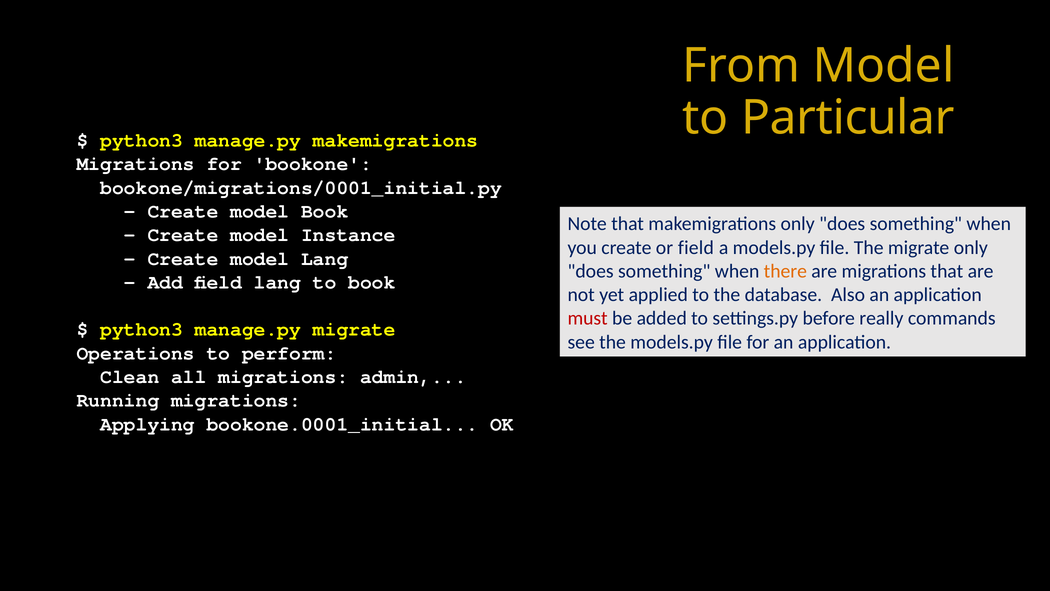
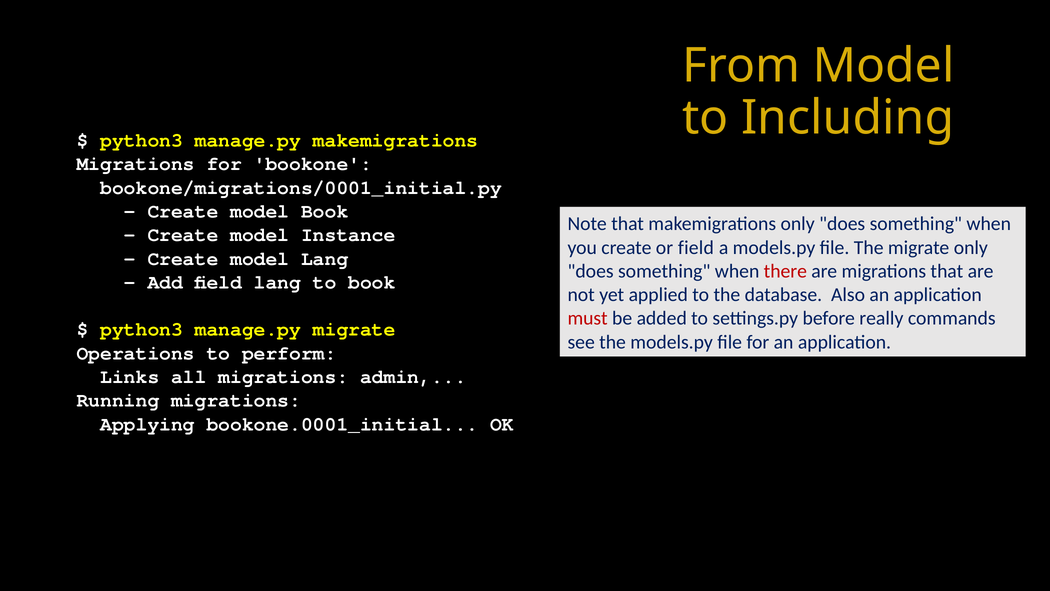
Particular: Particular -> Including
there colour: orange -> red
Clean: Clean -> Links
